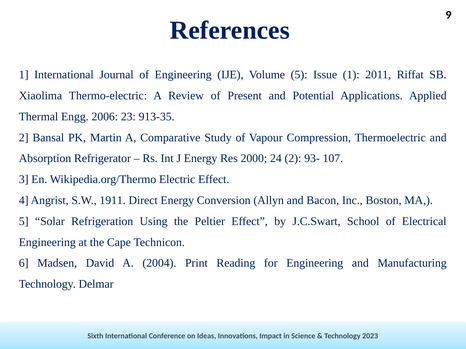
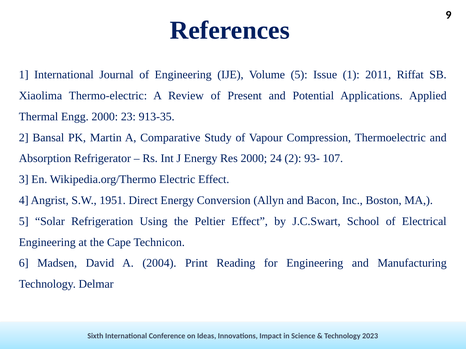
Engg 2006: 2006 -> 2000
1911: 1911 -> 1951
